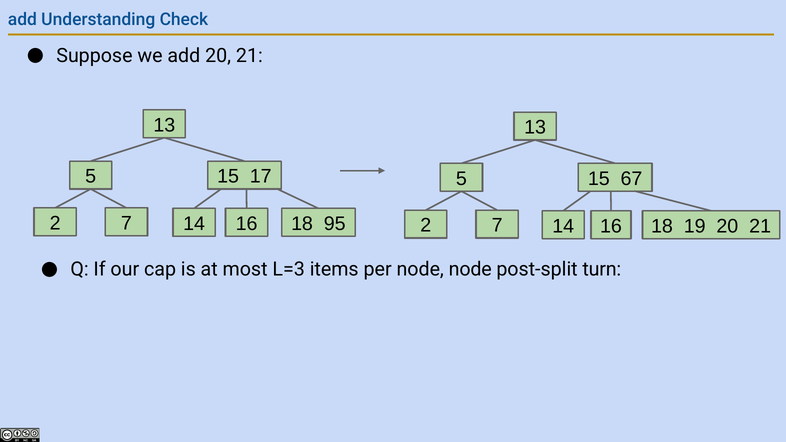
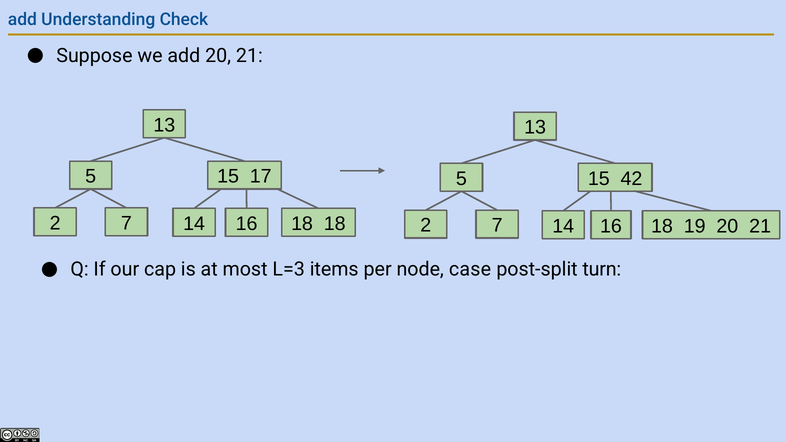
67: 67 -> 42
18 95: 95 -> 18
node node: node -> case
